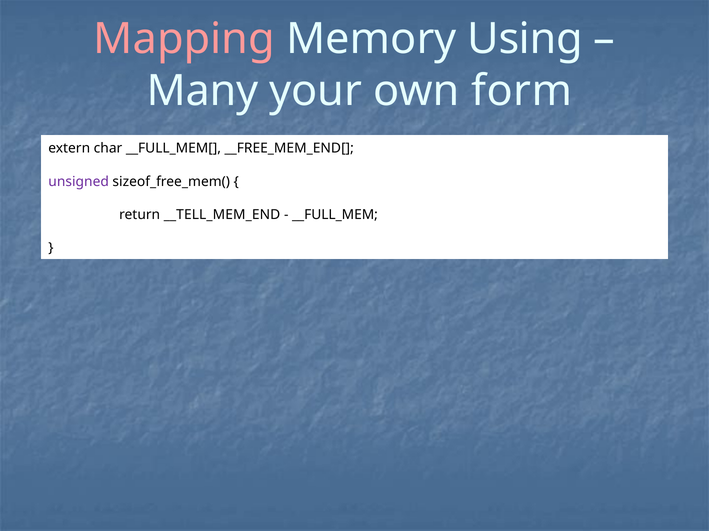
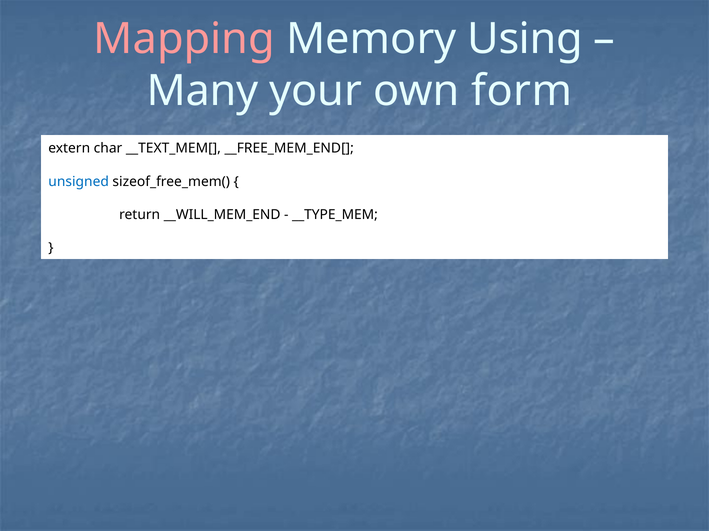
__FULL_MEM[: __FULL_MEM[ -> __TEXT_MEM[
unsigned colour: purple -> blue
__TELL_MEM_END: __TELL_MEM_END -> __WILL_MEM_END
__FULL_MEM: __FULL_MEM -> __TYPE_MEM
